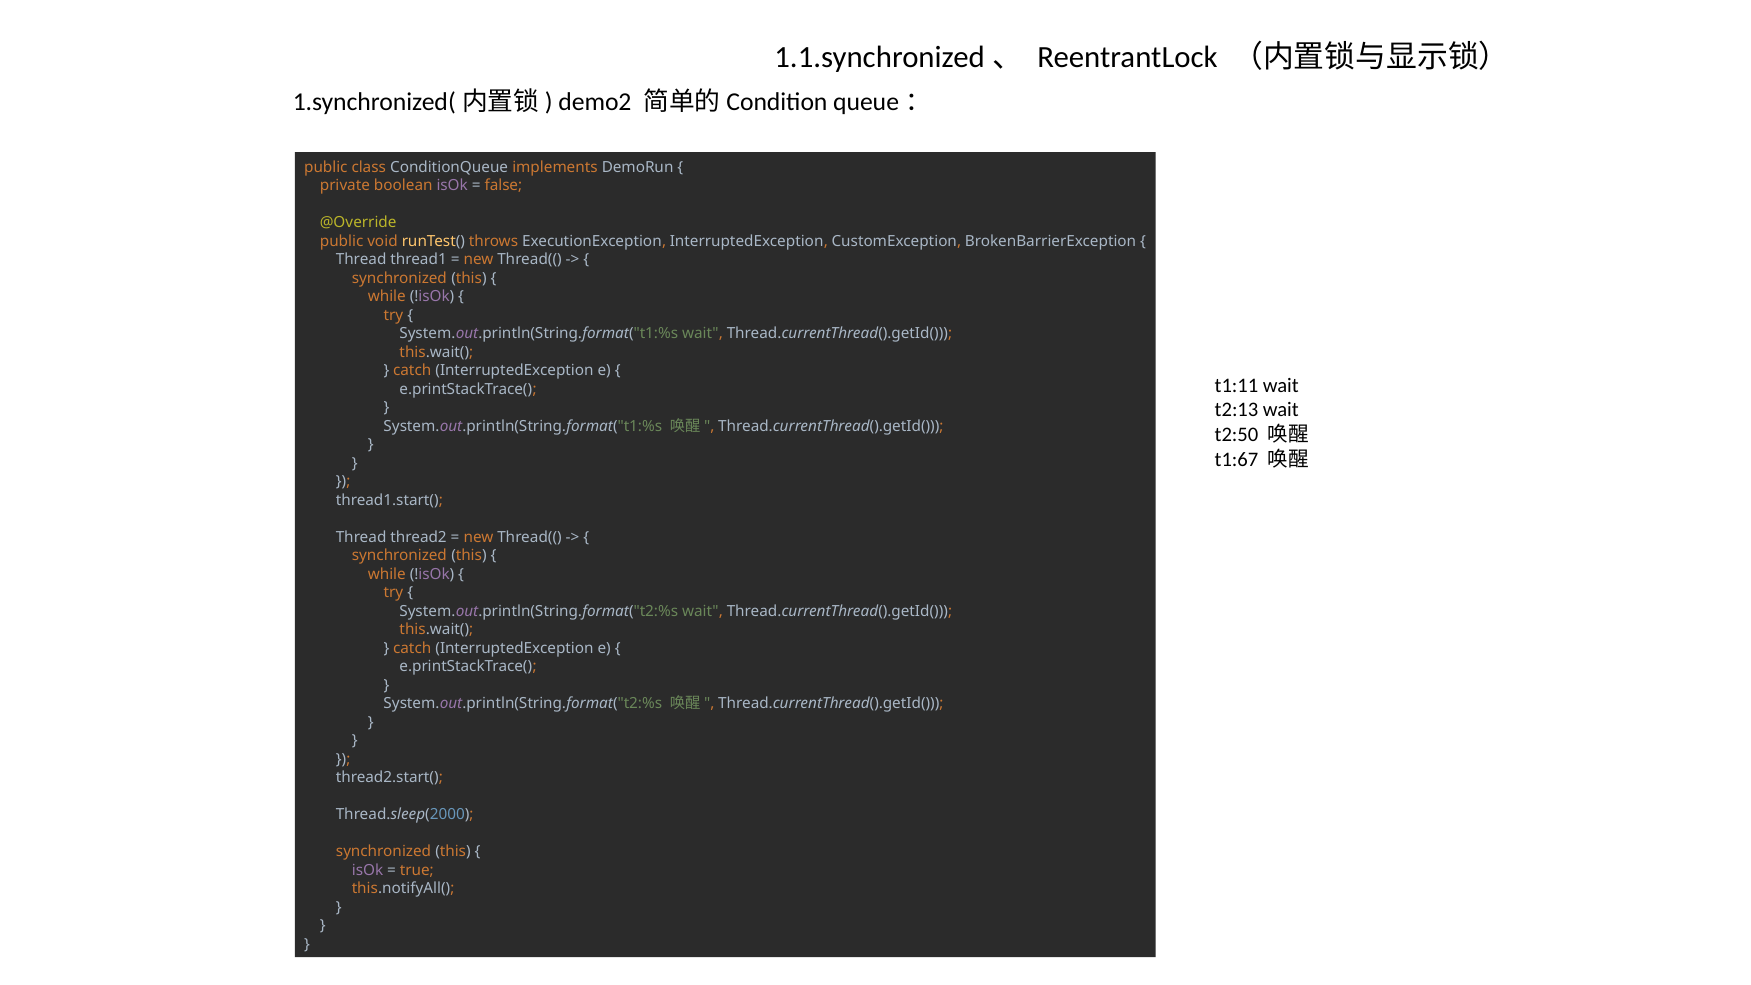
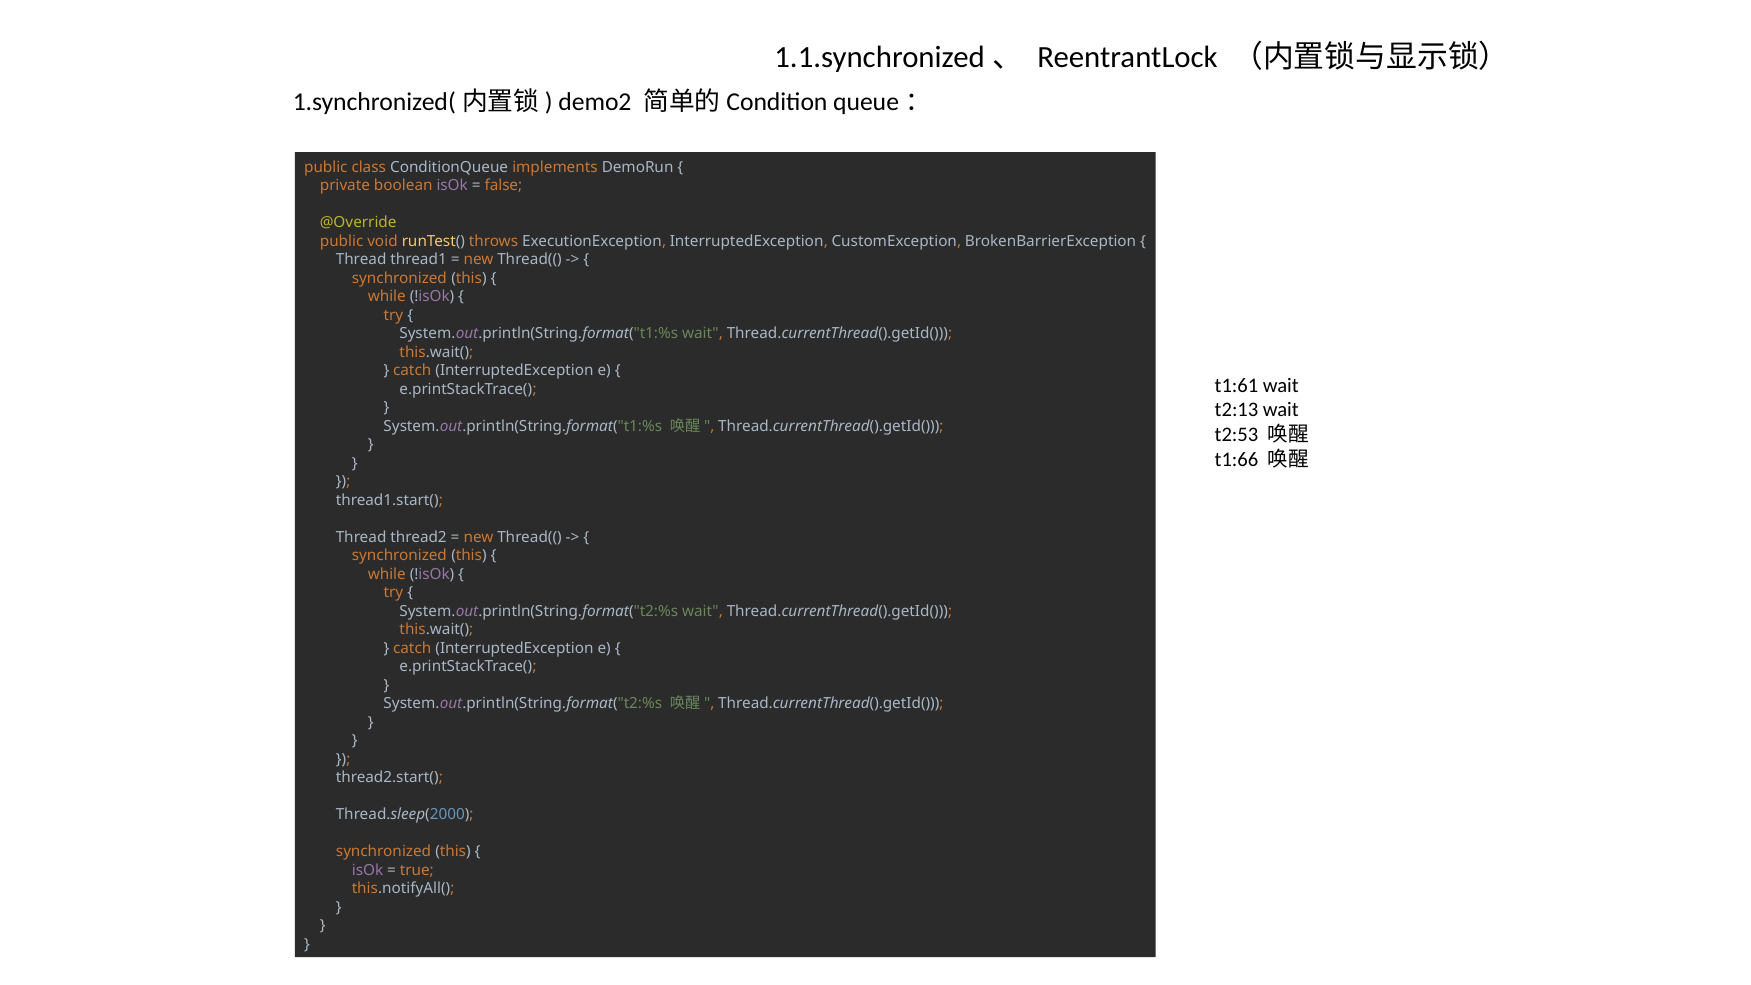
t1:11: t1:11 -> t1:61
t2:50: t2:50 -> t2:53
t1:67: t1:67 -> t1:66
